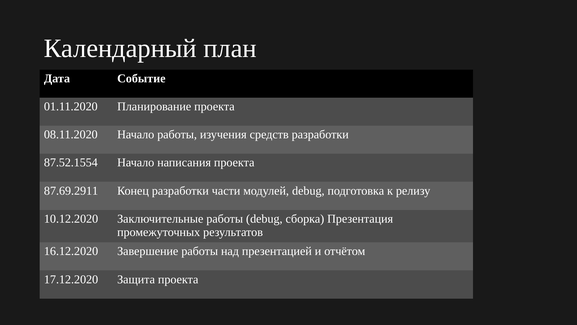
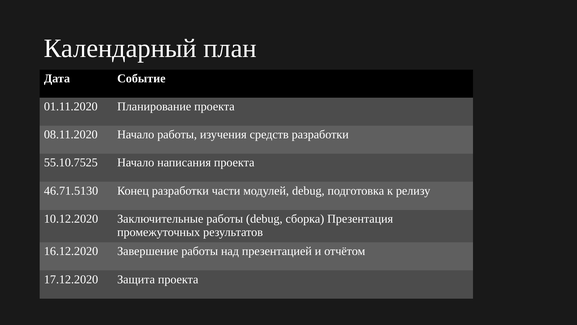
87.52.1554: 87.52.1554 -> 55.10.7525
87.69.2911: 87.69.2911 -> 46.71.5130
